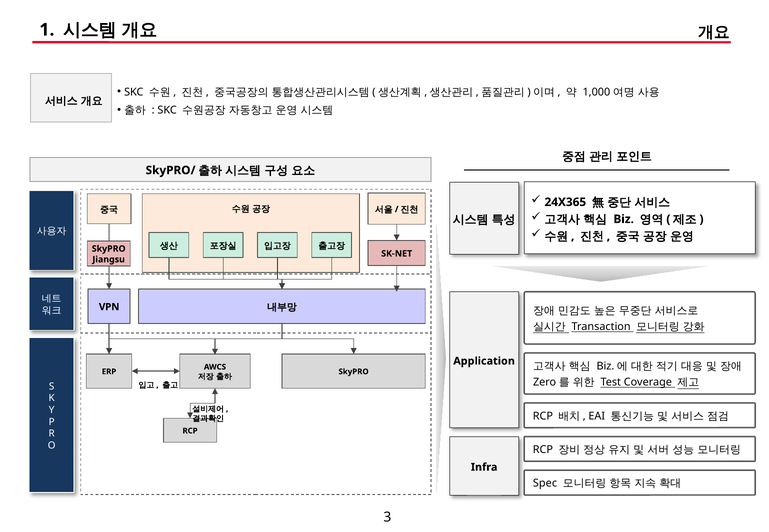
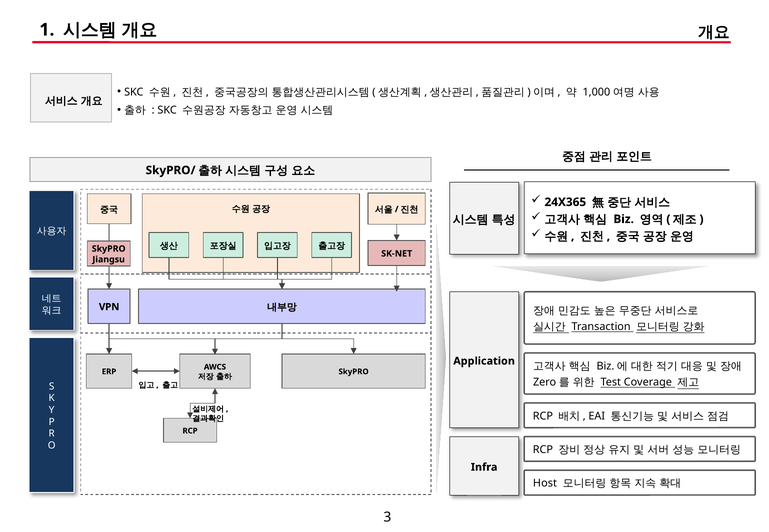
Spec: Spec -> Host
